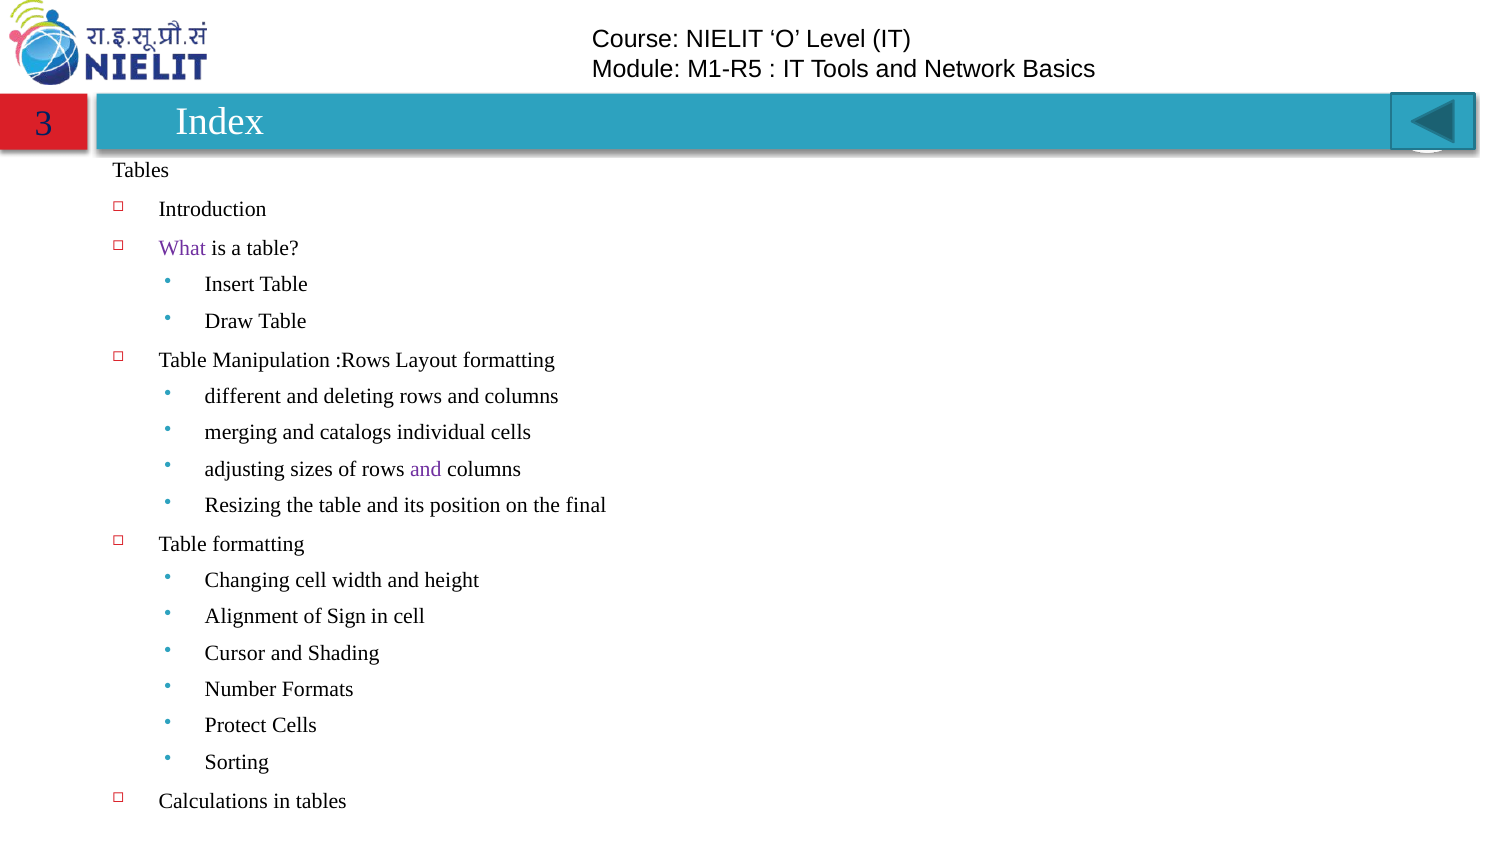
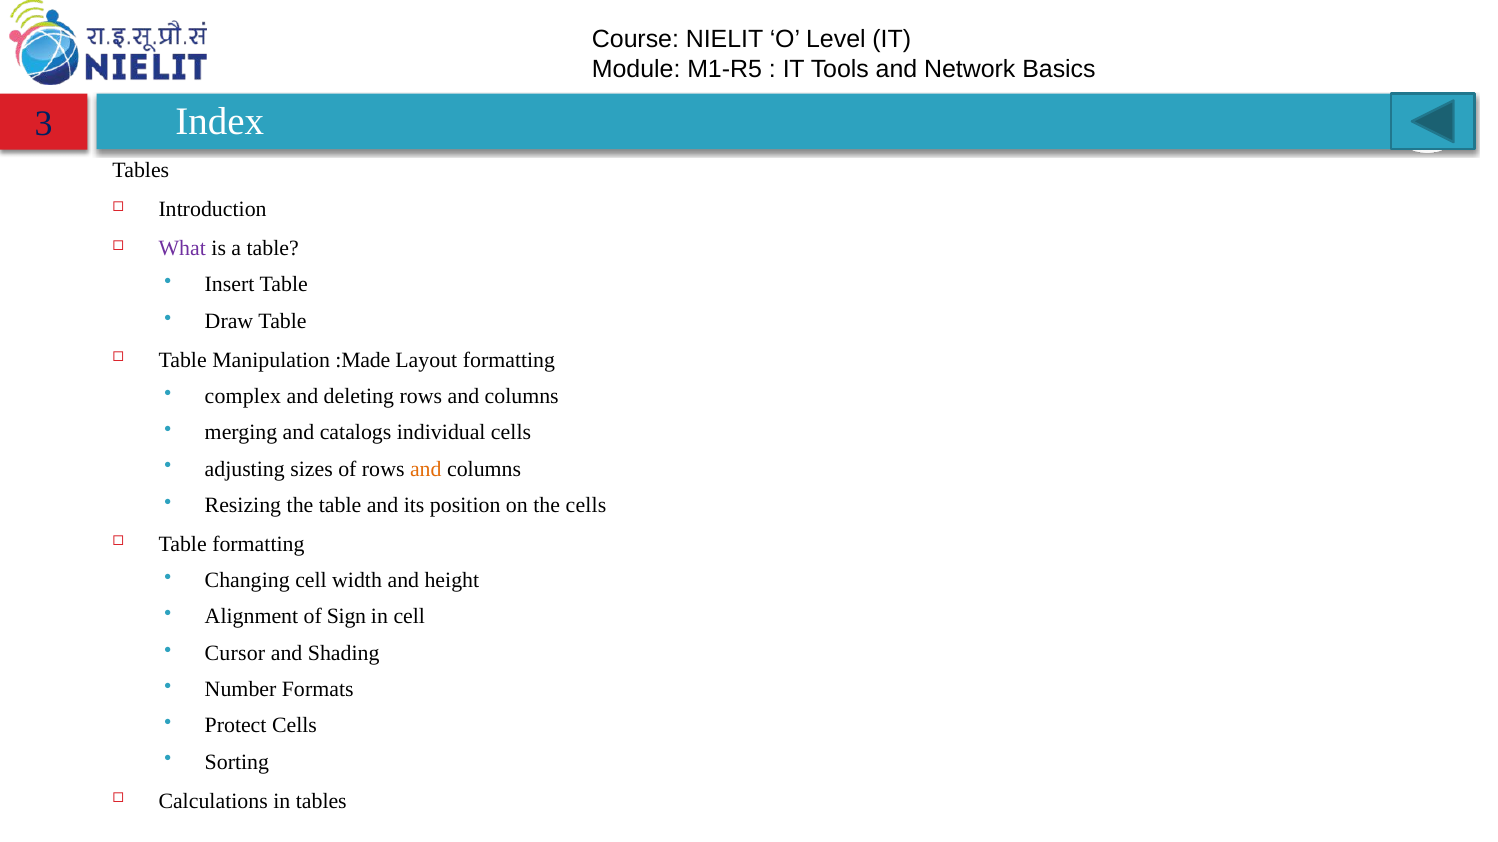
:Rows: :Rows -> :Made
different: different -> complex
and at (426, 469) colour: purple -> orange
the final: final -> cells
